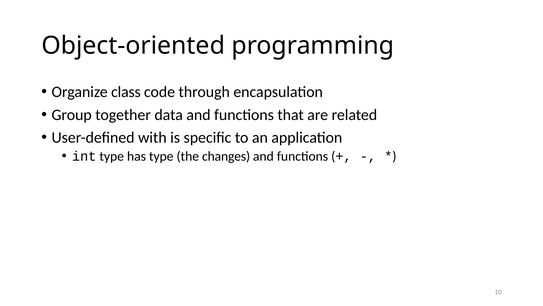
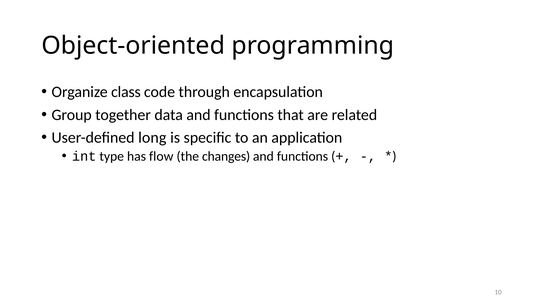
with: with -> long
has type: type -> flow
